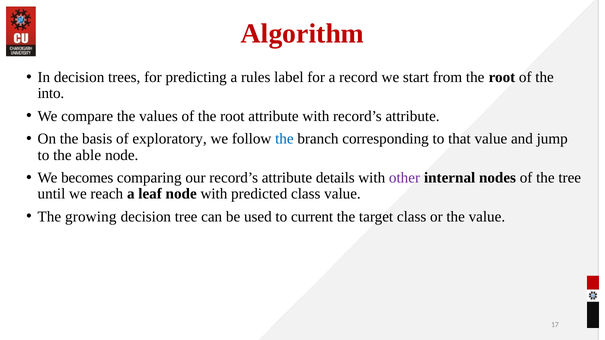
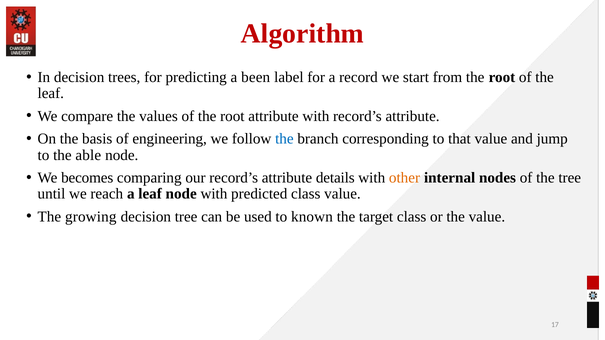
rules: rules -> been
into at (51, 94): into -> leaf
exploratory: exploratory -> engineering
other colour: purple -> orange
current: current -> known
